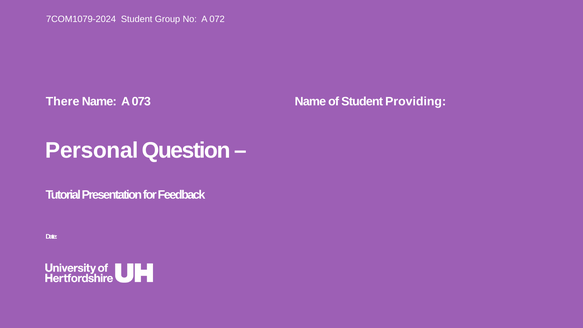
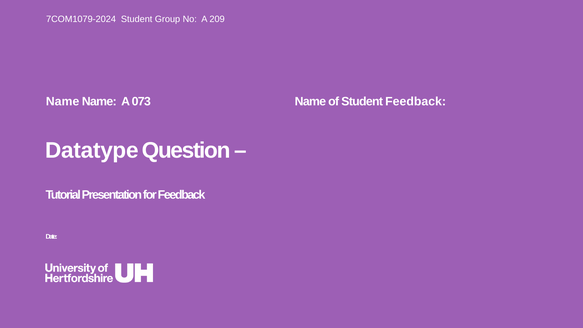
072: 072 -> 209
There at (63, 101): There -> Name
Student Providing: Providing -> Feedback
Personal: Personal -> Datatype
